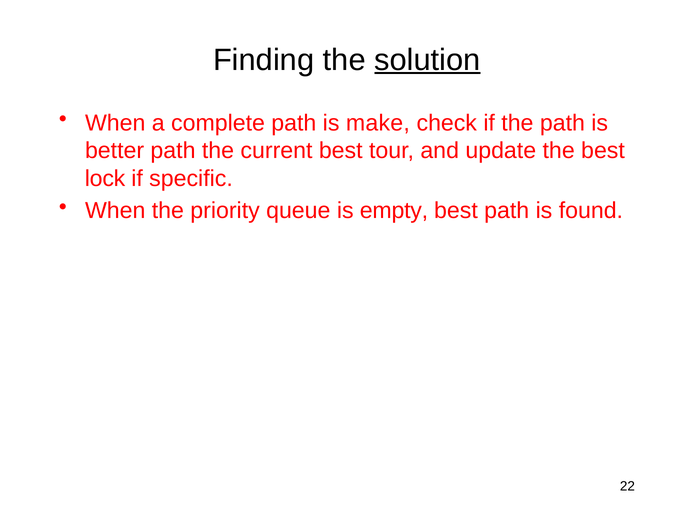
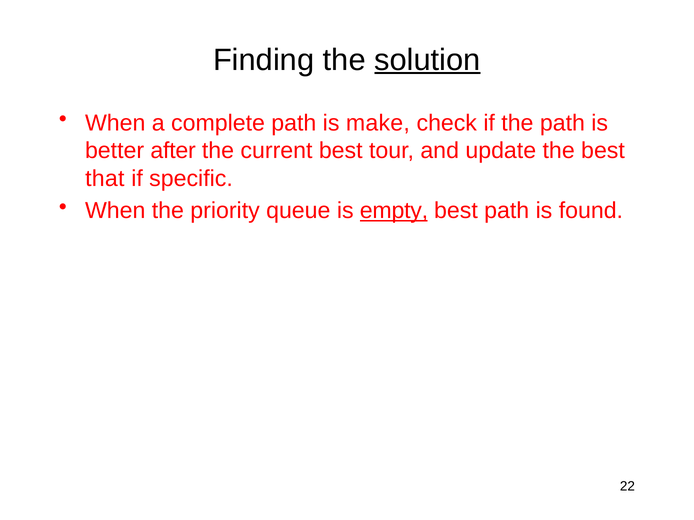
better path: path -> after
lock: lock -> that
empty underline: none -> present
